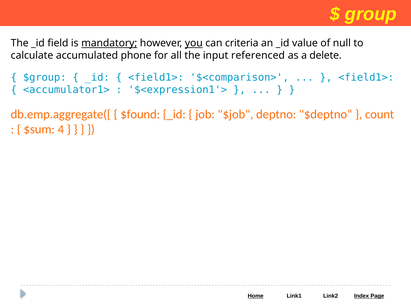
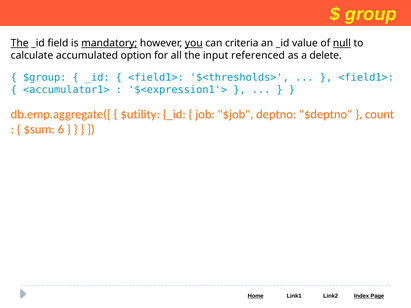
The at (20, 43) underline: none -> present
null underline: none -> present
phone: phone -> option
$<comparison>: $<comparison> -> $<thresholds>
$found: $found -> $utility
4: 4 -> 6
